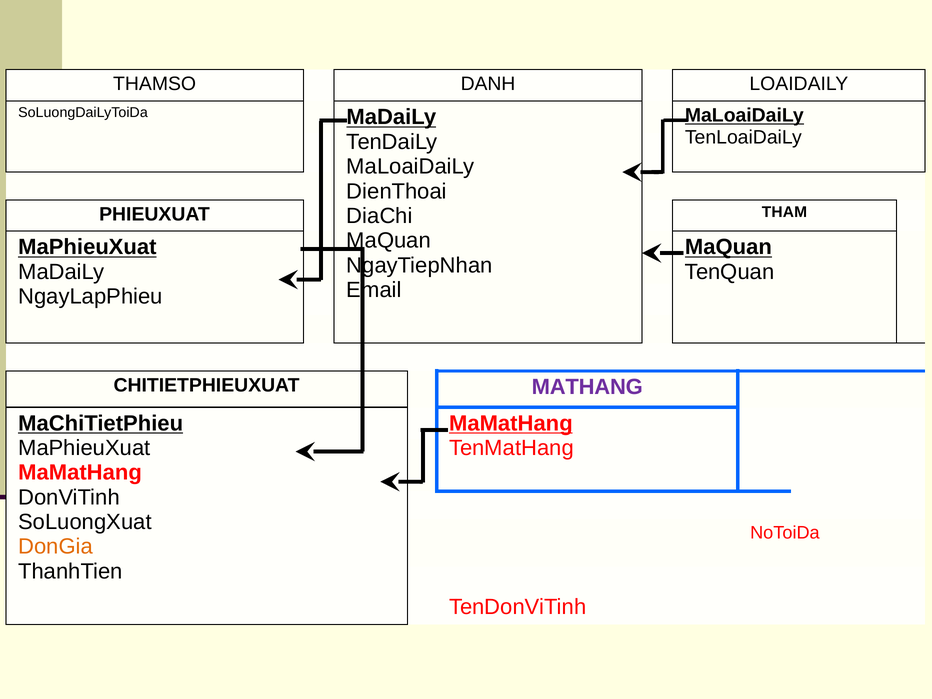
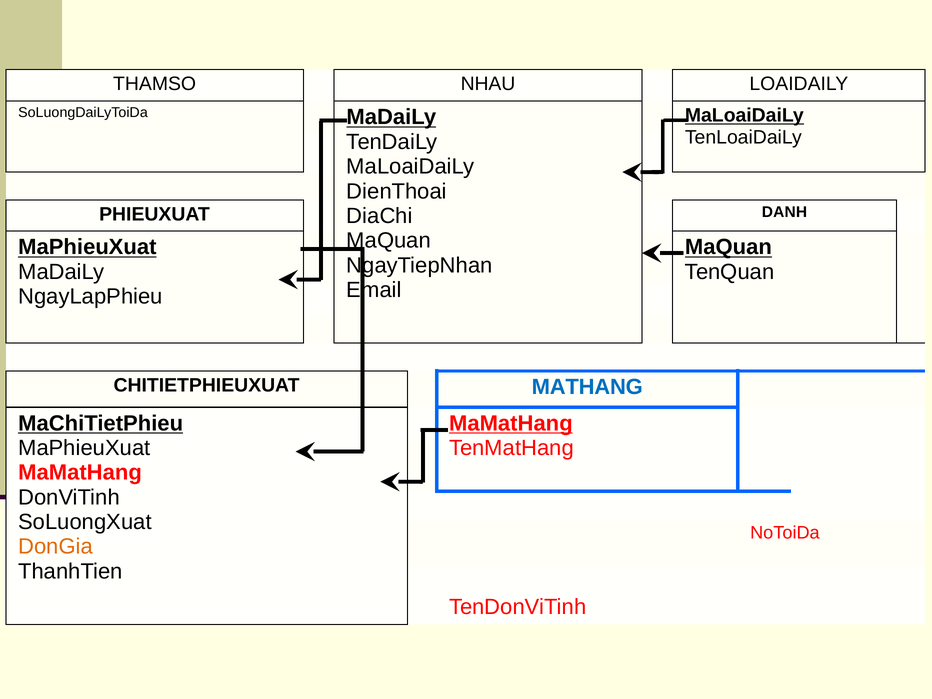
DANH: DANH -> NHAU
THAM: THAM -> DANH
MATHANG colour: purple -> blue
